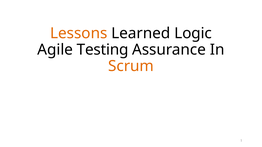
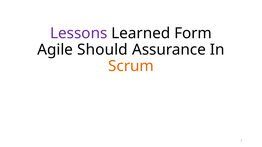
Lessons colour: orange -> purple
Logic: Logic -> Form
Testing: Testing -> Should
